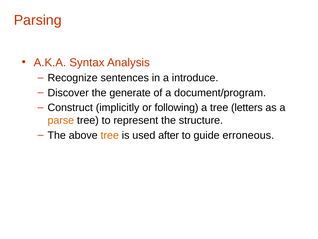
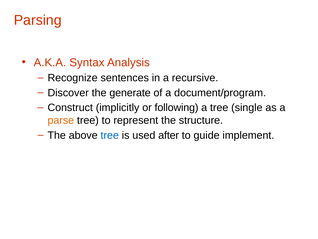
introduce: introduce -> recursive
letters: letters -> single
tree at (110, 135) colour: orange -> blue
erroneous: erroneous -> implement
